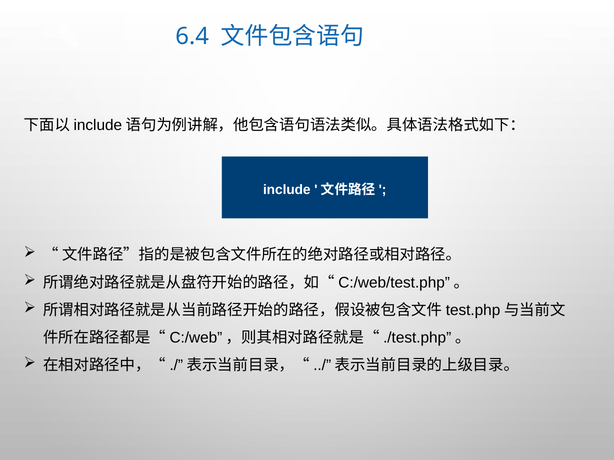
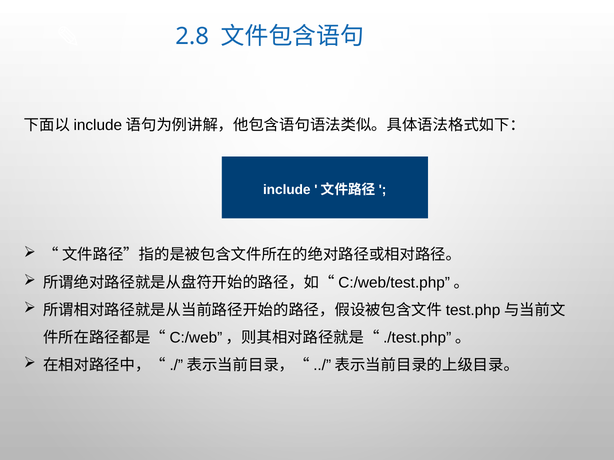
6.4: 6.4 -> 2.8
